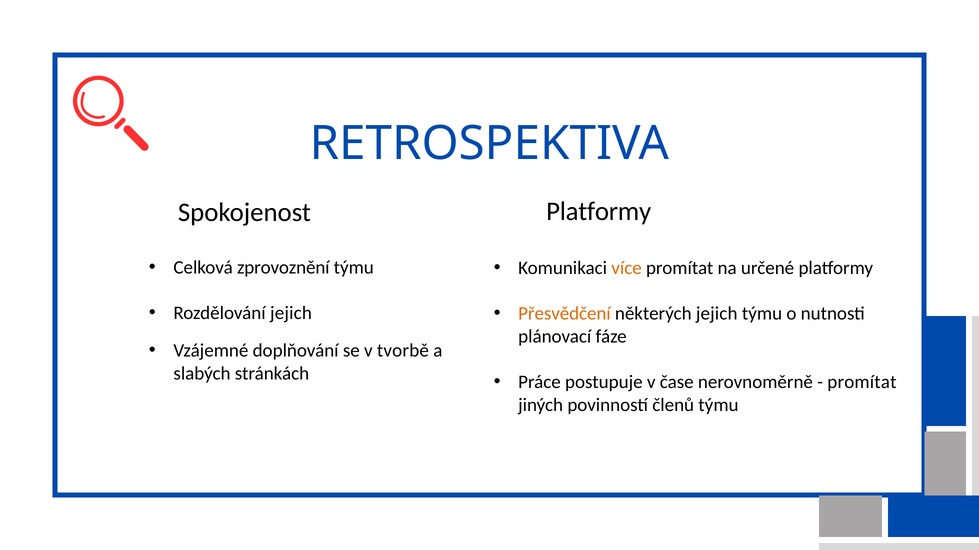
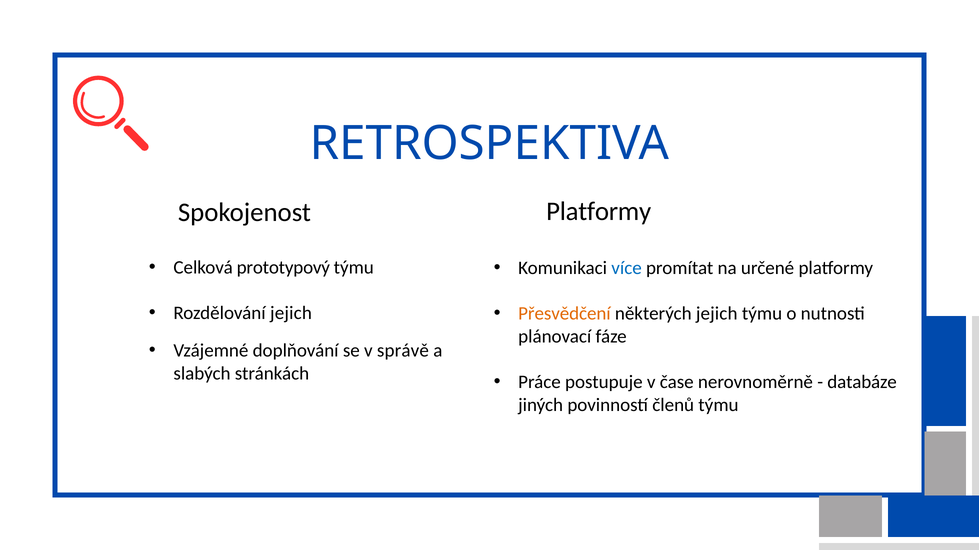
zprovoznění: zprovoznění -> prototypový
více colour: orange -> blue
tvorbě: tvorbě -> správě
promítat at (862, 383): promítat -> databáze
